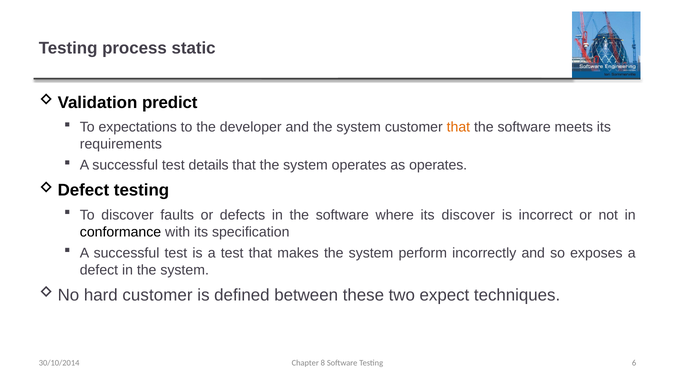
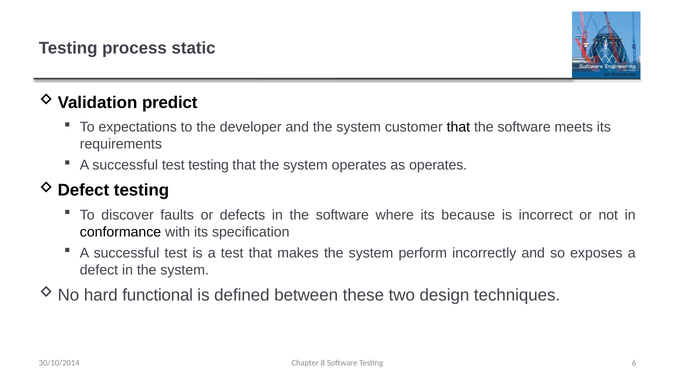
that at (458, 127) colour: orange -> black
test details: details -> testing
its discover: discover -> because
hard customer: customer -> functional
expect: expect -> design
